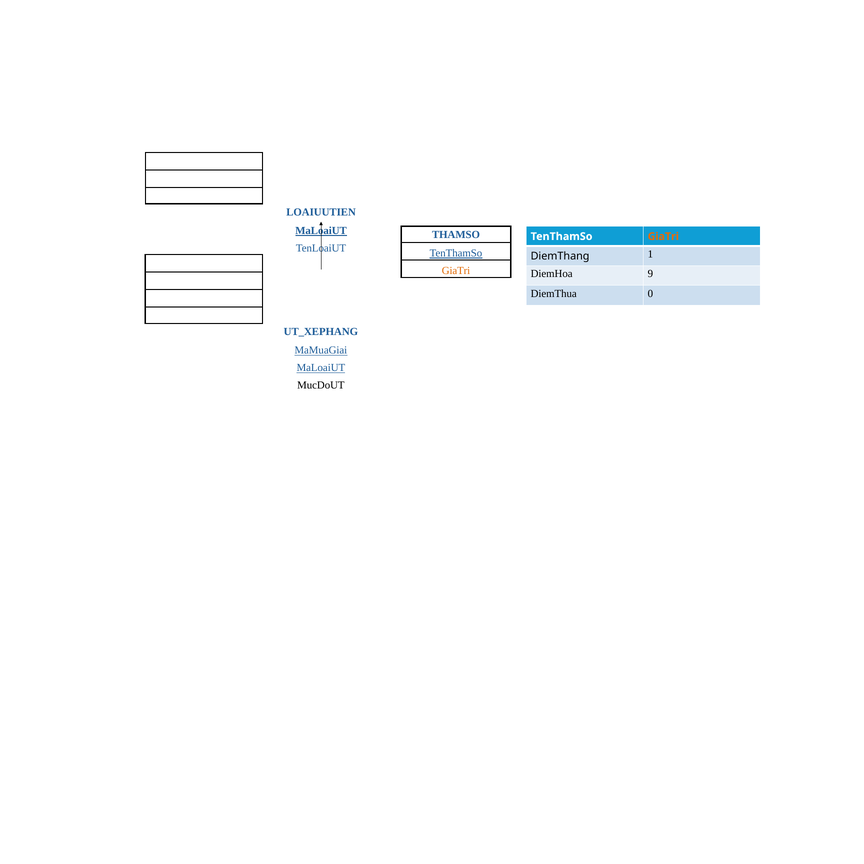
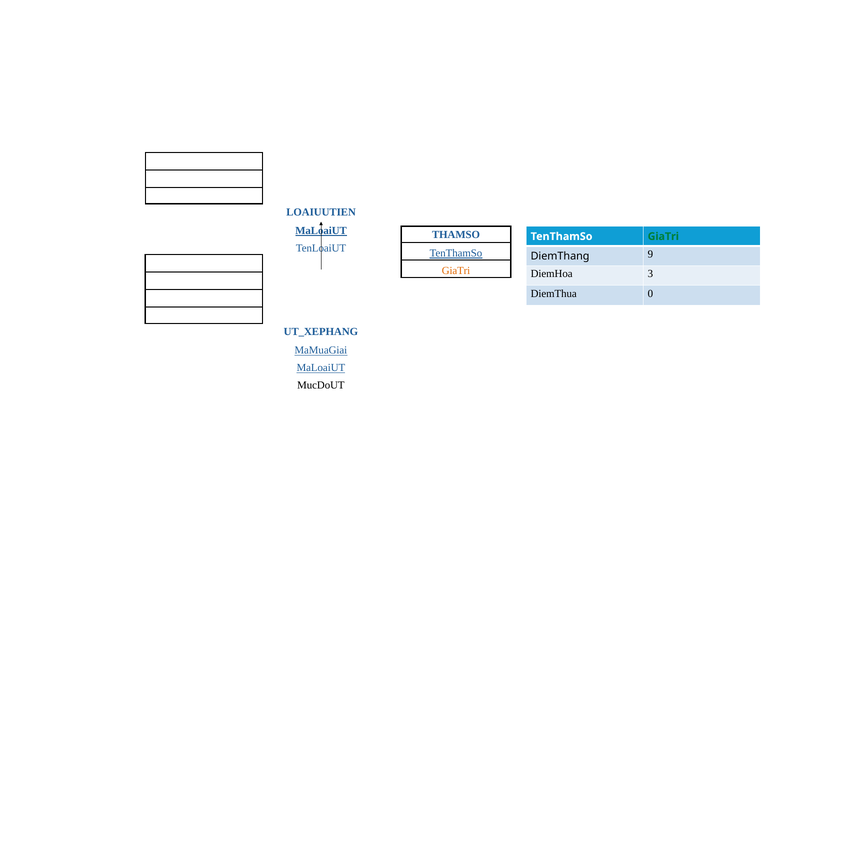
GiaTri at (663, 236) colour: orange -> green
1: 1 -> 9
9: 9 -> 3
